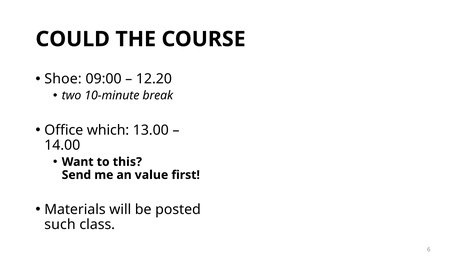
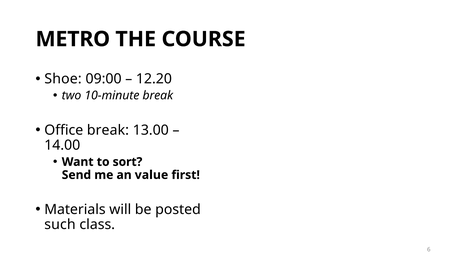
COULD: COULD -> METRO
Office which: which -> break
this: this -> sort
